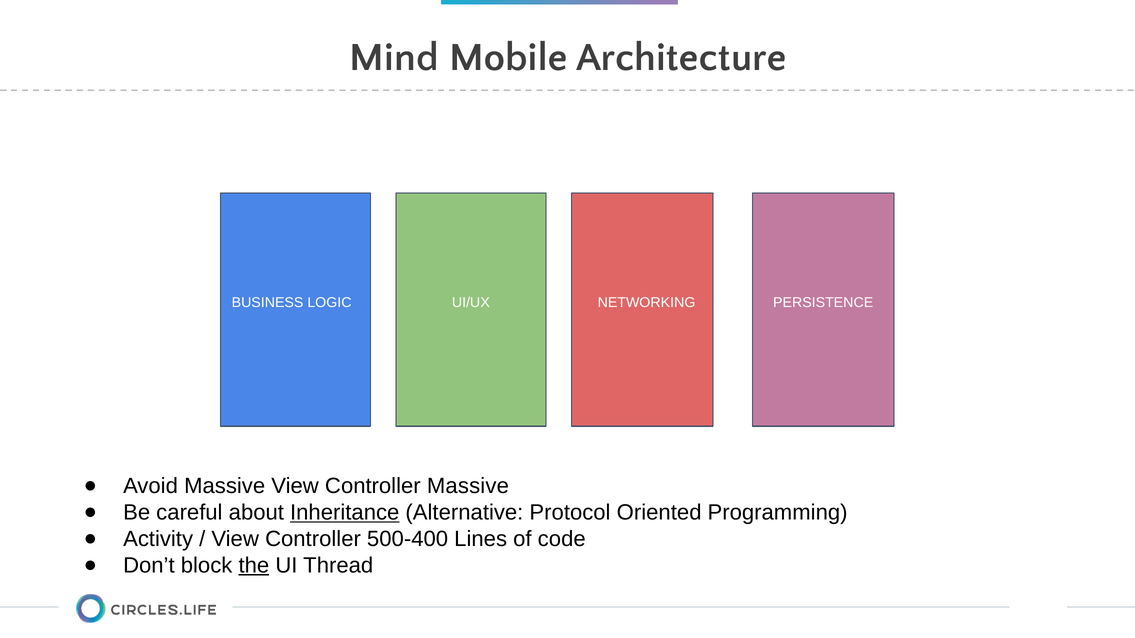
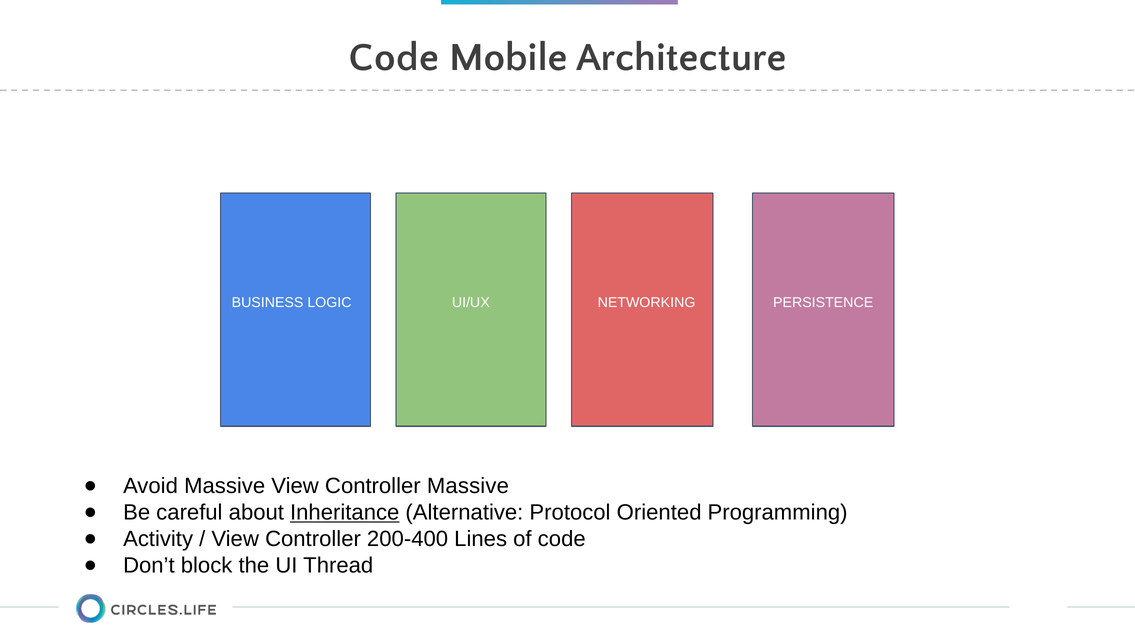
Mind at (394, 57): Mind -> Code
500-400: 500-400 -> 200-400
the underline: present -> none
